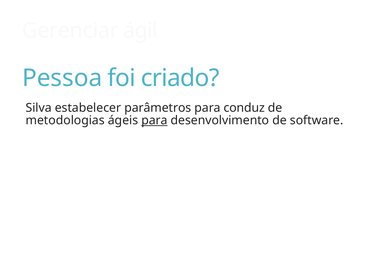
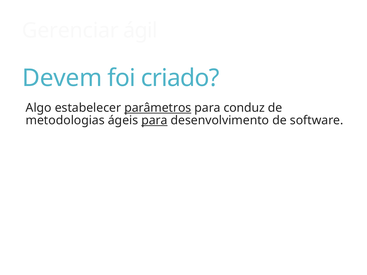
Pessoa: Pessoa -> Devem
Silva: Silva -> Algo
parâmetros underline: none -> present
